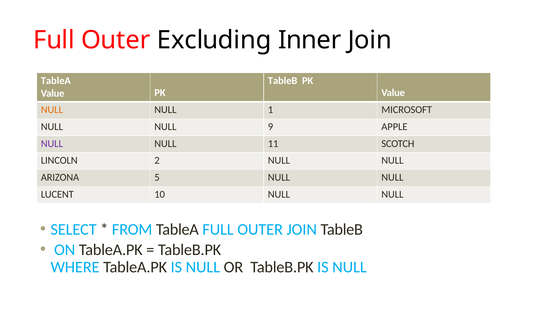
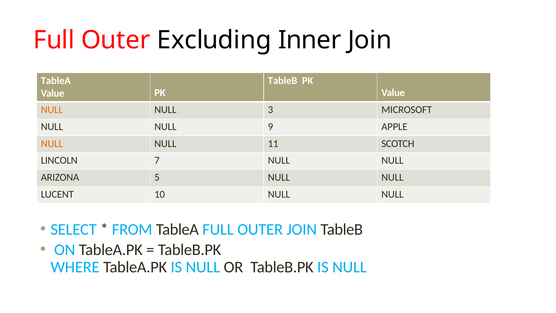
1: 1 -> 3
NULL at (52, 144) colour: purple -> orange
2: 2 -> 7
